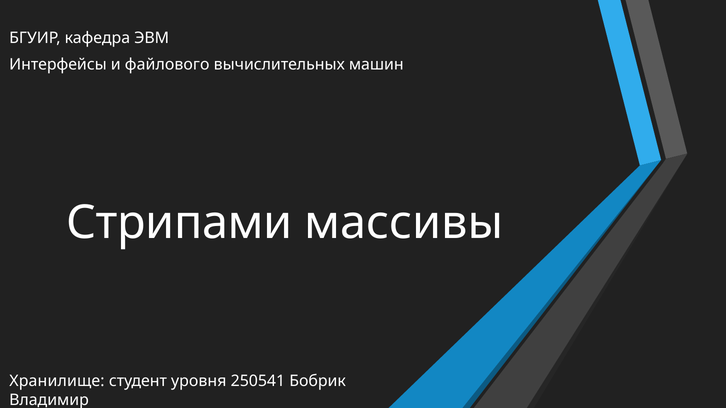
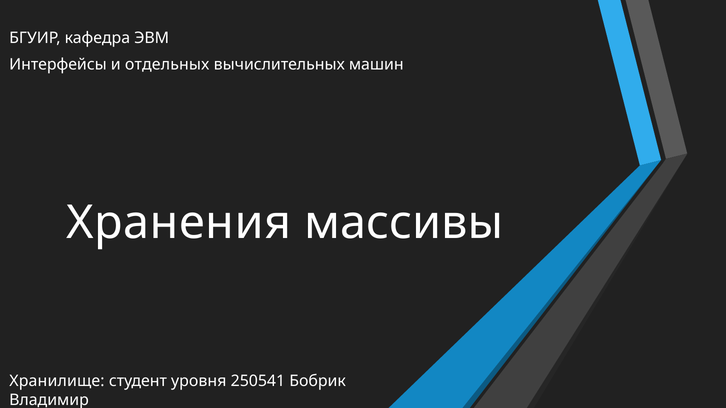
файлового: файлового -> отдельных
Стрипами: Стрипами -> Хранения
